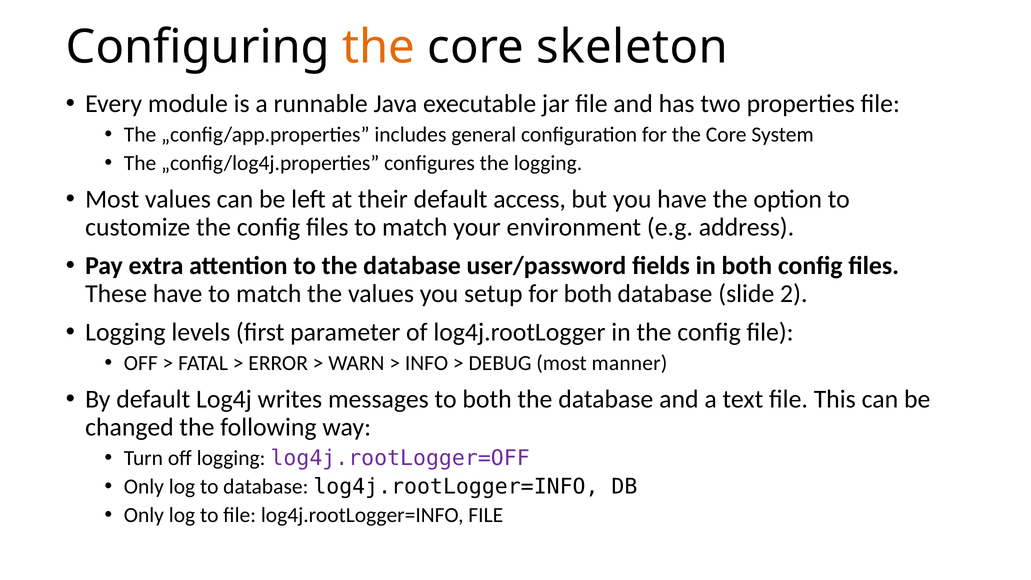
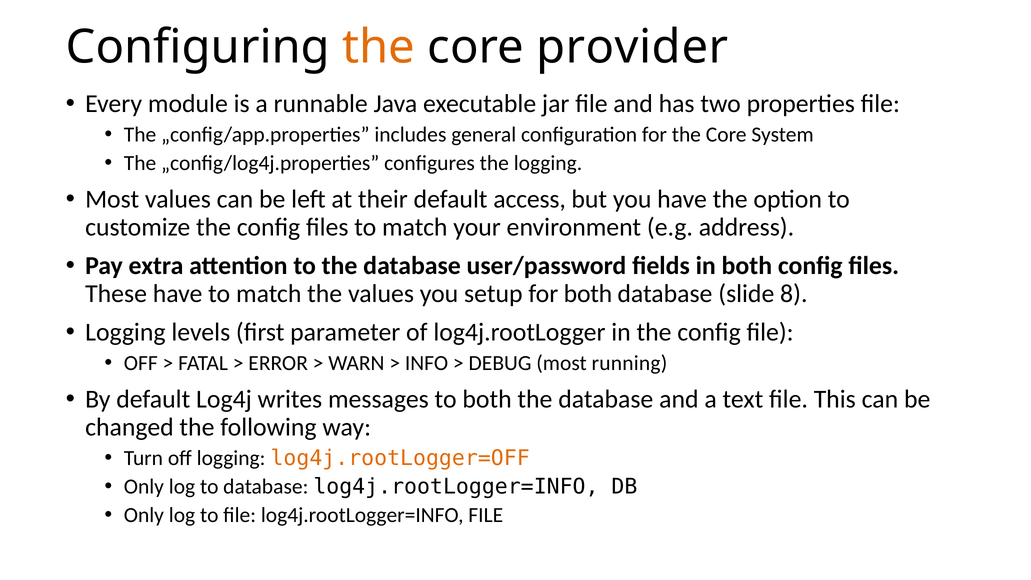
skeleton: skeleton -> provider
2: 2 -> 8
manner: manner -> running
log4j.rootLogger=OFF colour: purple -> orange
